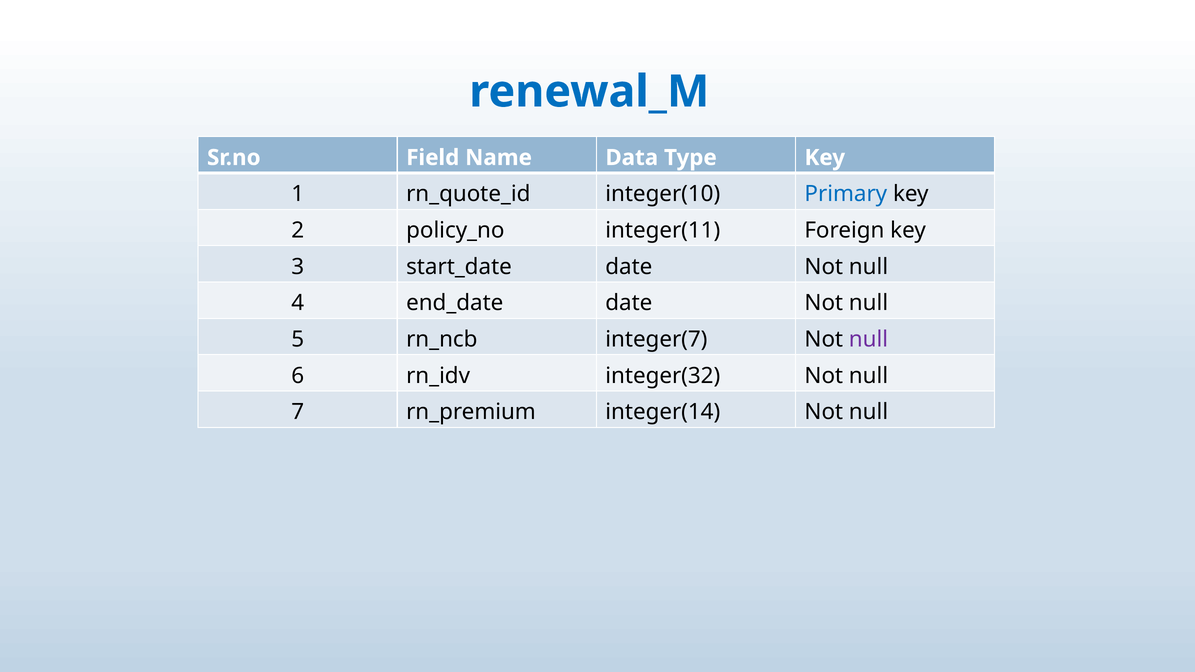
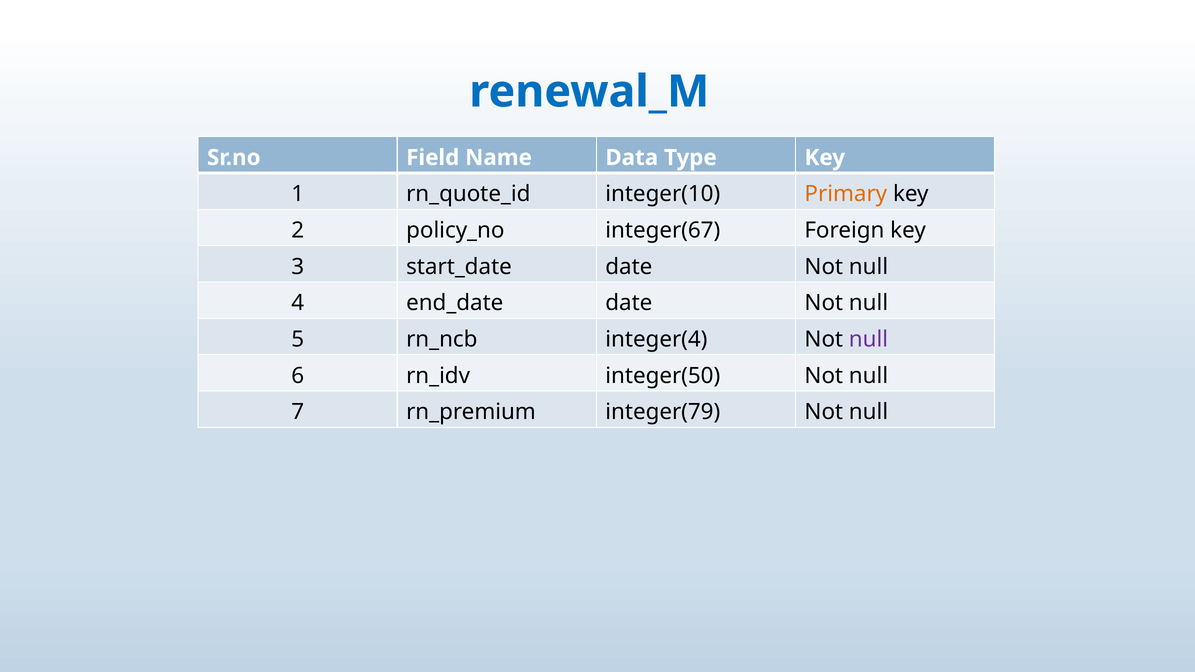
Primary colour: blue -> orange
integer(11: integer(11 -> integer(67
integer(7: integer(7 -> integer(4
integer(32: integer(32 -> integer(50
integer(14: integer(14 -> integer(79
